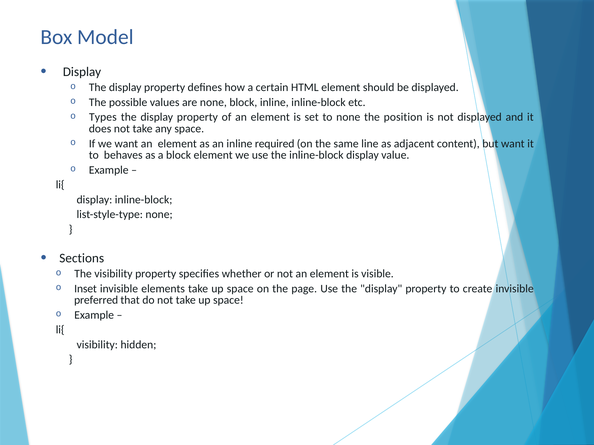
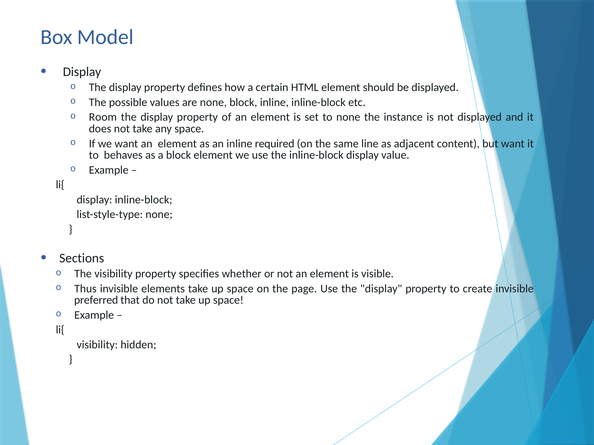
Types: Types -> Room
position: position -> instance
Inset: Inset -> Thus
